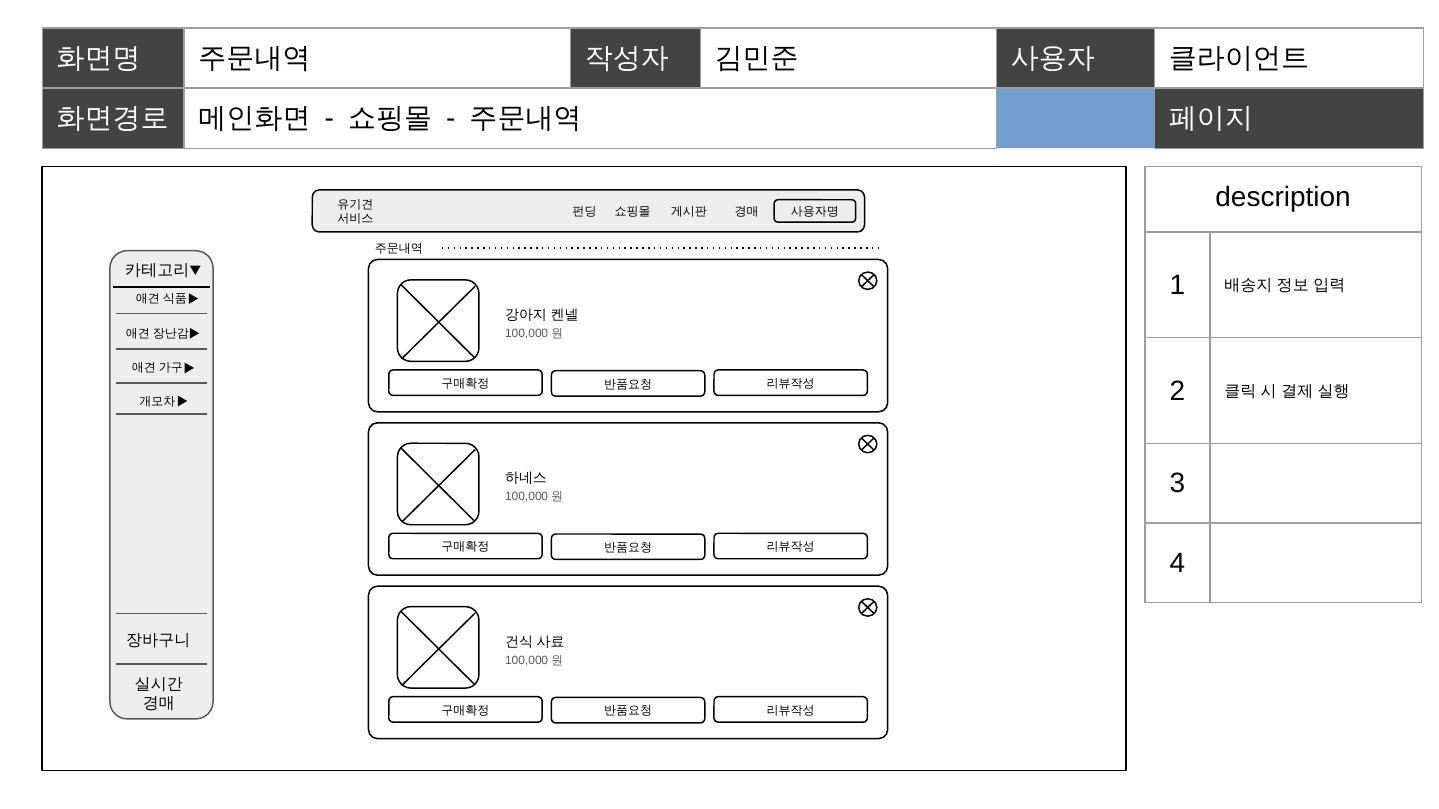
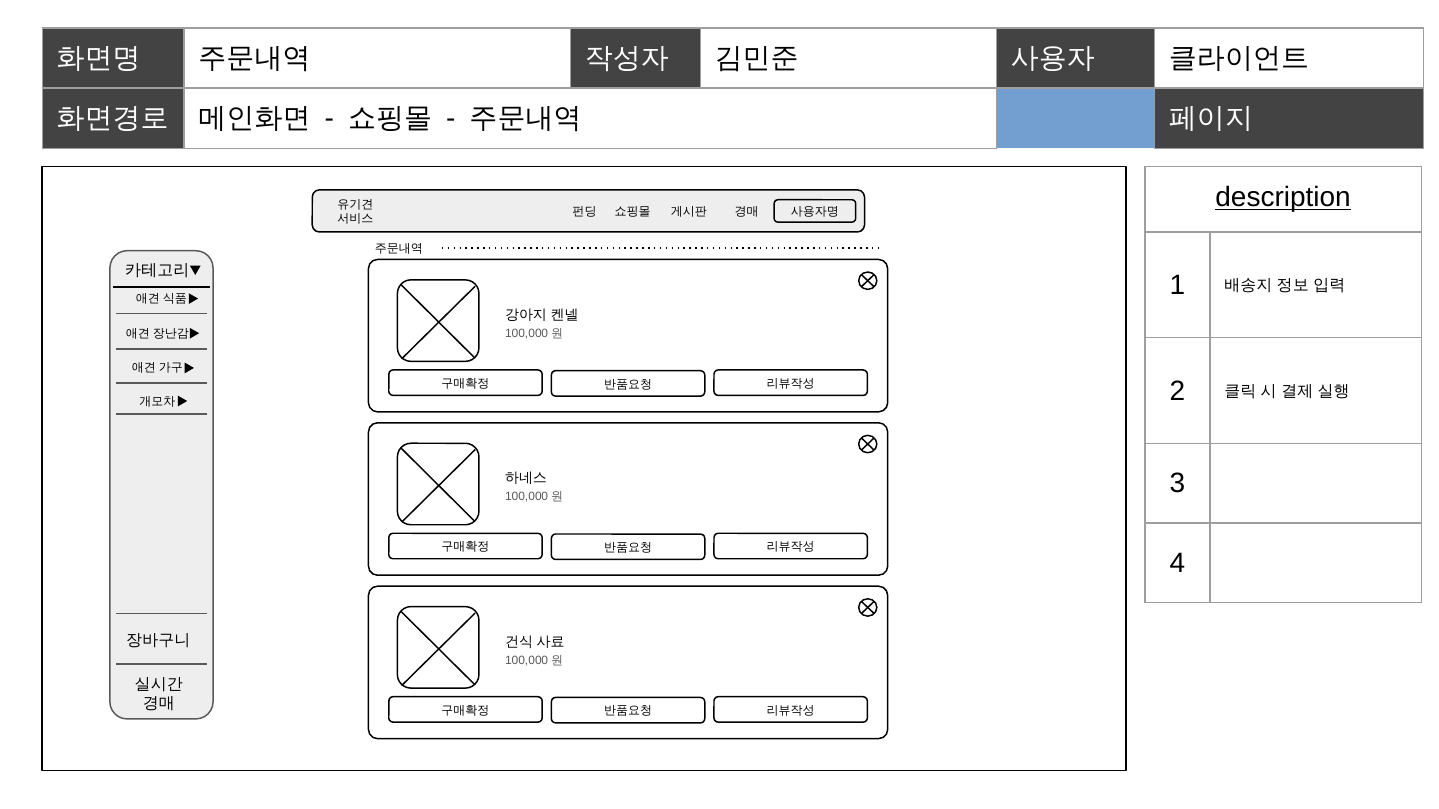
description underline: none -> present
